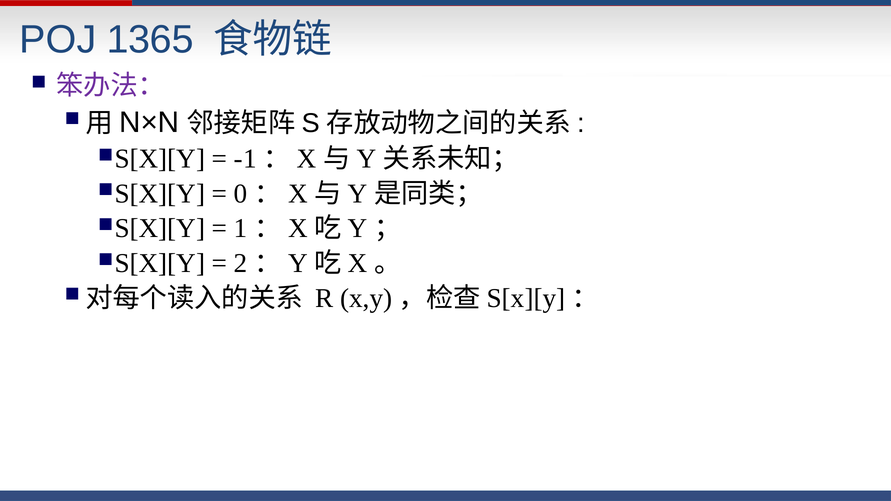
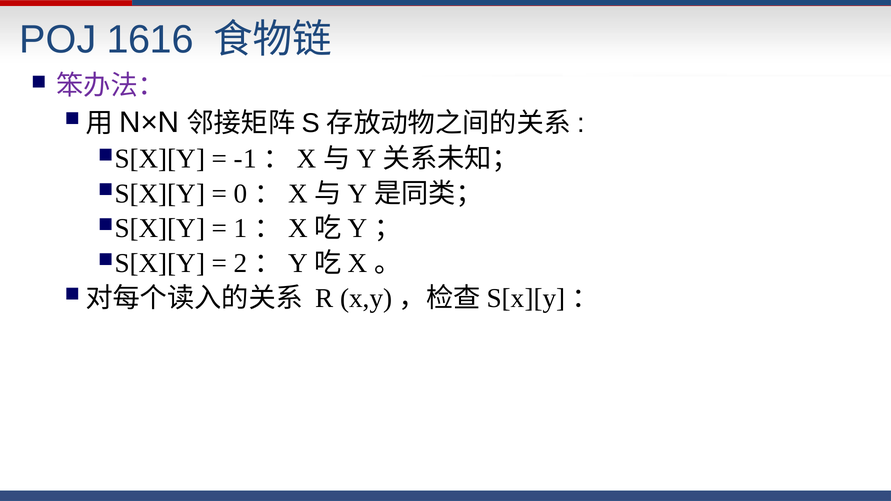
1365: 1365 -> 1616
